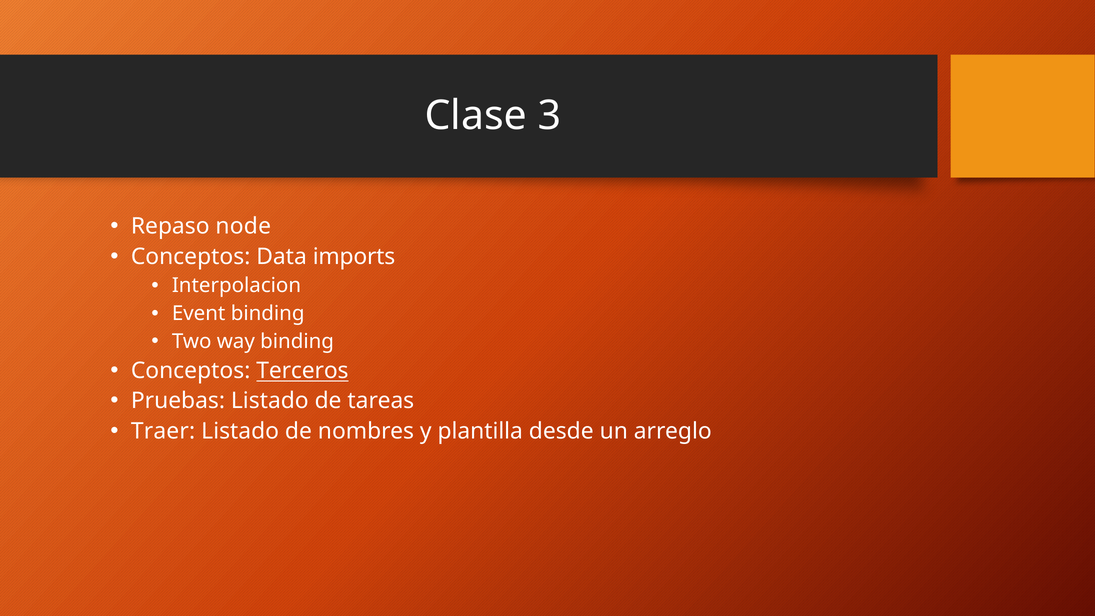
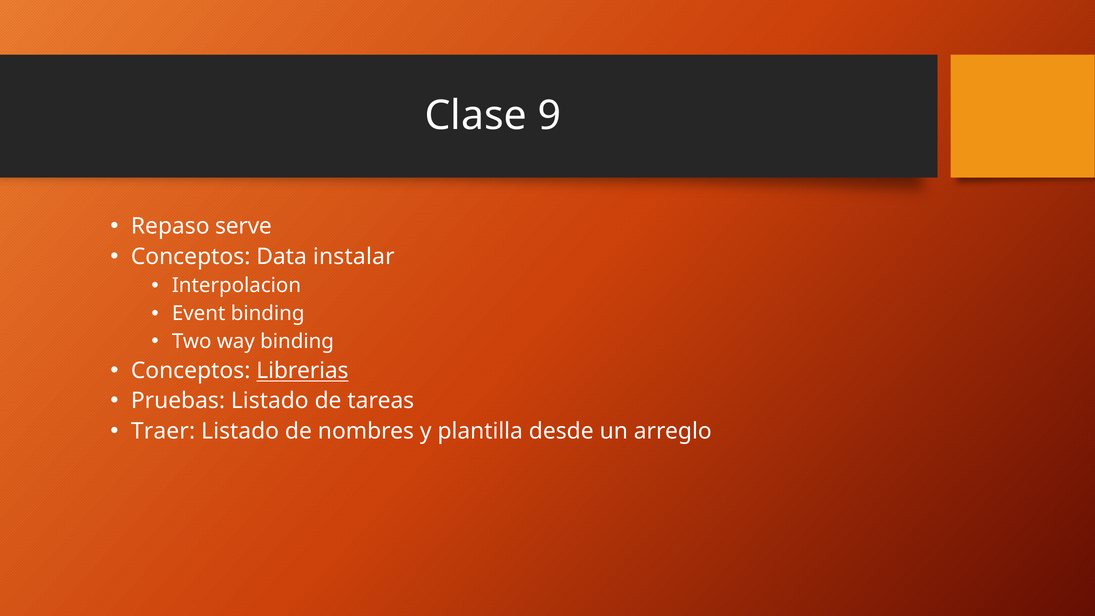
3: 3 -> 9
node: node -> serve
imports: imports -> instalar
Terceros: Terceros -> Librerias
